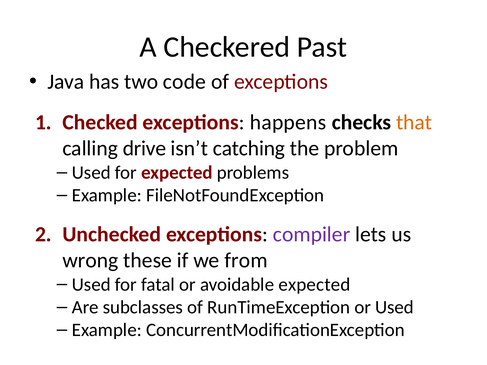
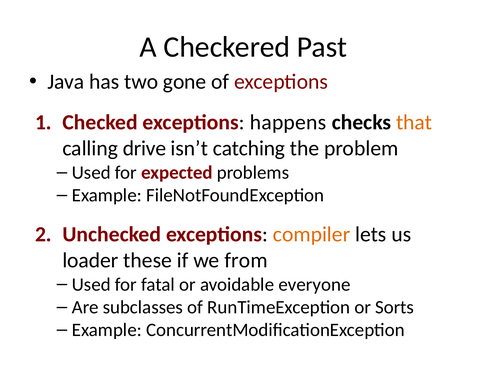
code: code -> gone
compiler colour: purple -> orange
wrong: wrong -> loader
avoidable expected: expected -> everyone
or Used: Used -> Sorts
